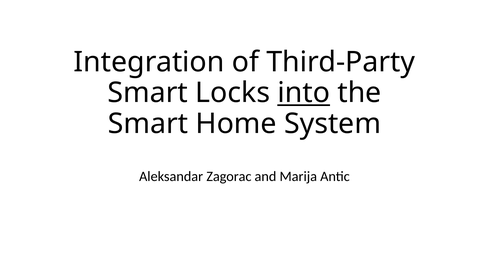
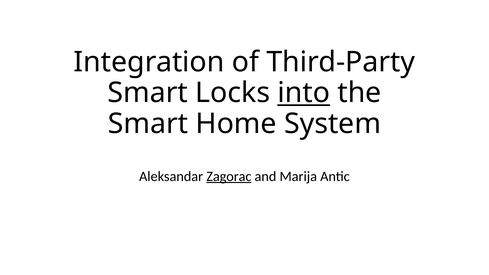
Zagorac underline: none -> present
